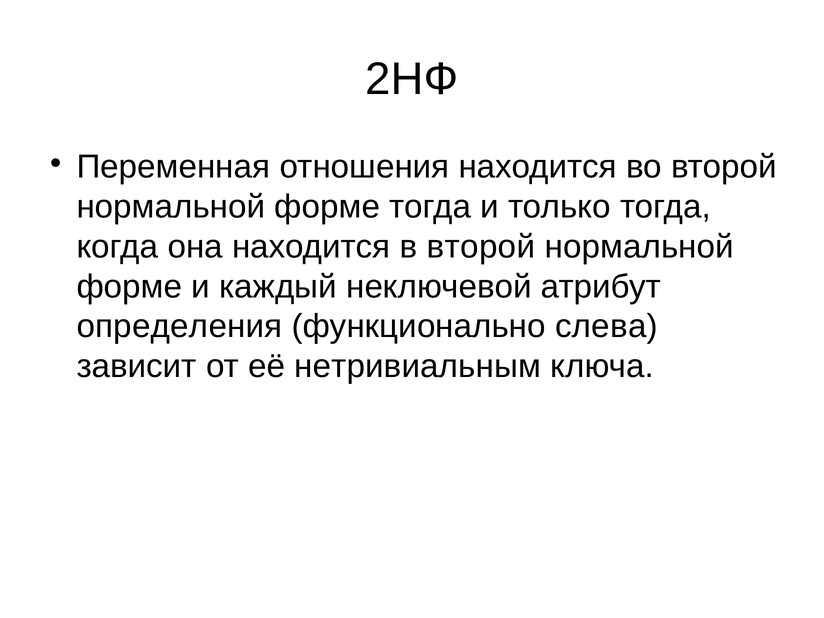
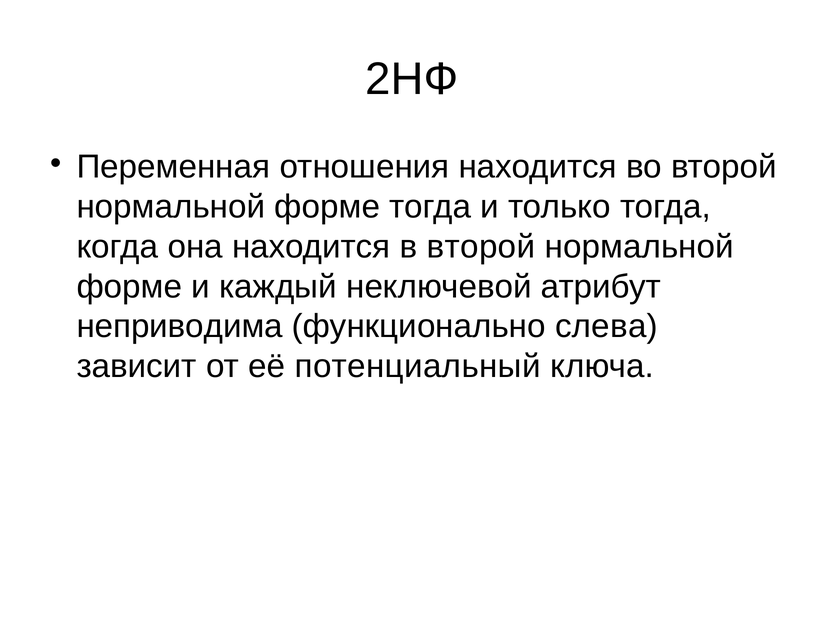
определения: определения -> неприводима
нетривиальным: нетривиальным -> потенциальный
